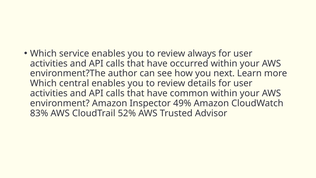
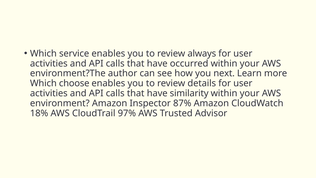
central: central -> choose
common: common -> similarity
49%: 49% -> 87%
83%: 83% -> 18%
52%: 52% -> 97%
